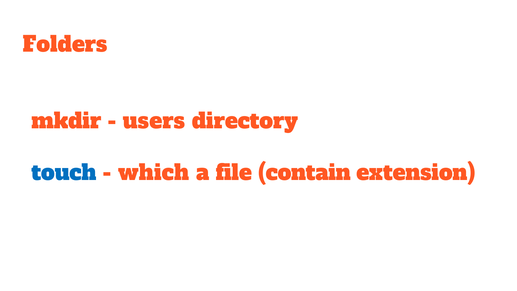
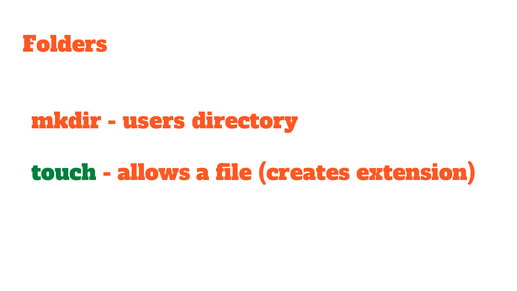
touch colour: blue -> green
which: which -> allows
contain: contain -> creates
